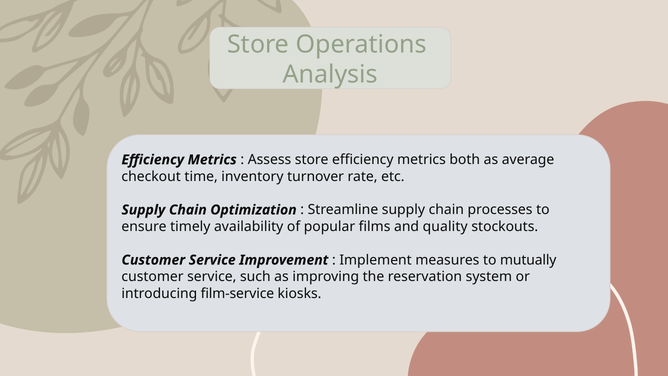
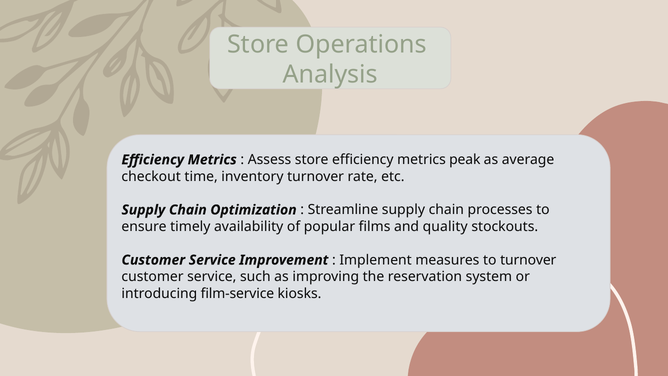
both: both -> peak
to mutually: mutually -> turnover
